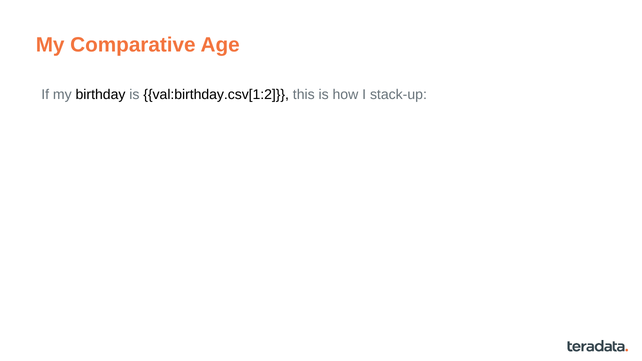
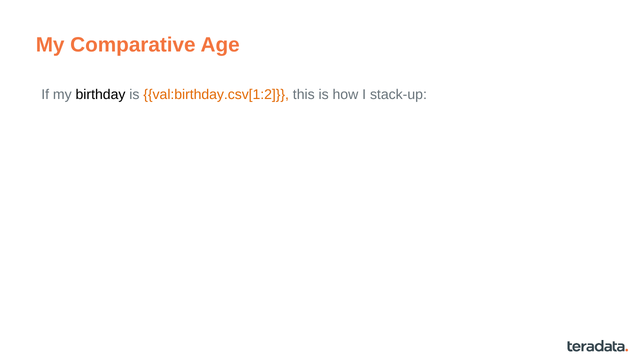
val:birthday.csv[1:2 colour: black -> orange
